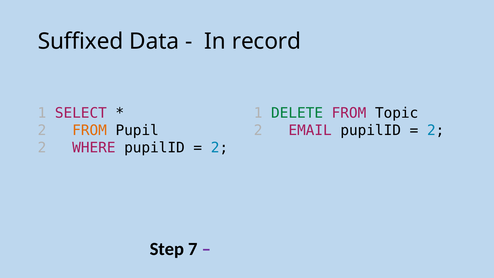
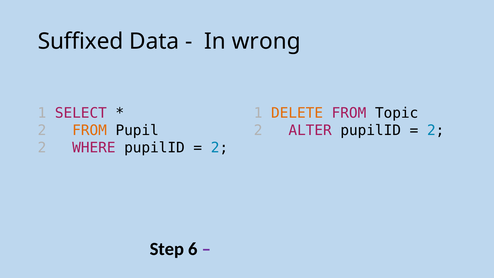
record: record -> wrong
DELETE colour: green -> orange
EMAIL: EMAIL -> ALTER
7: 7 -> 6
